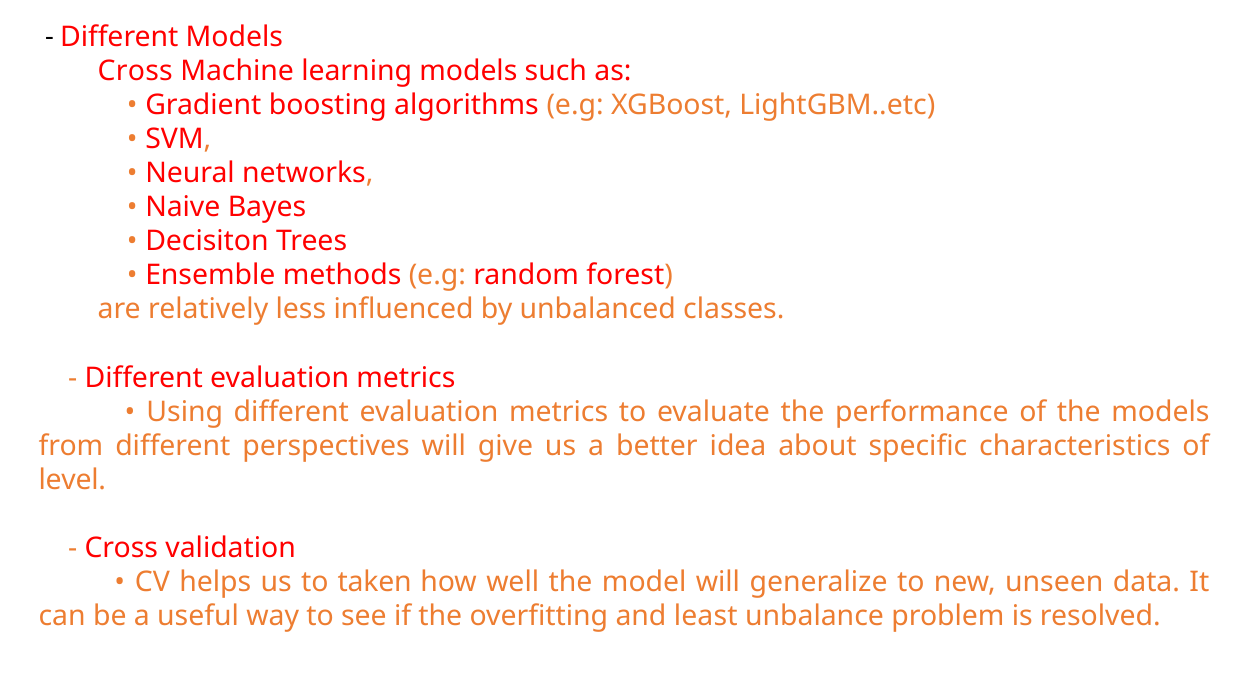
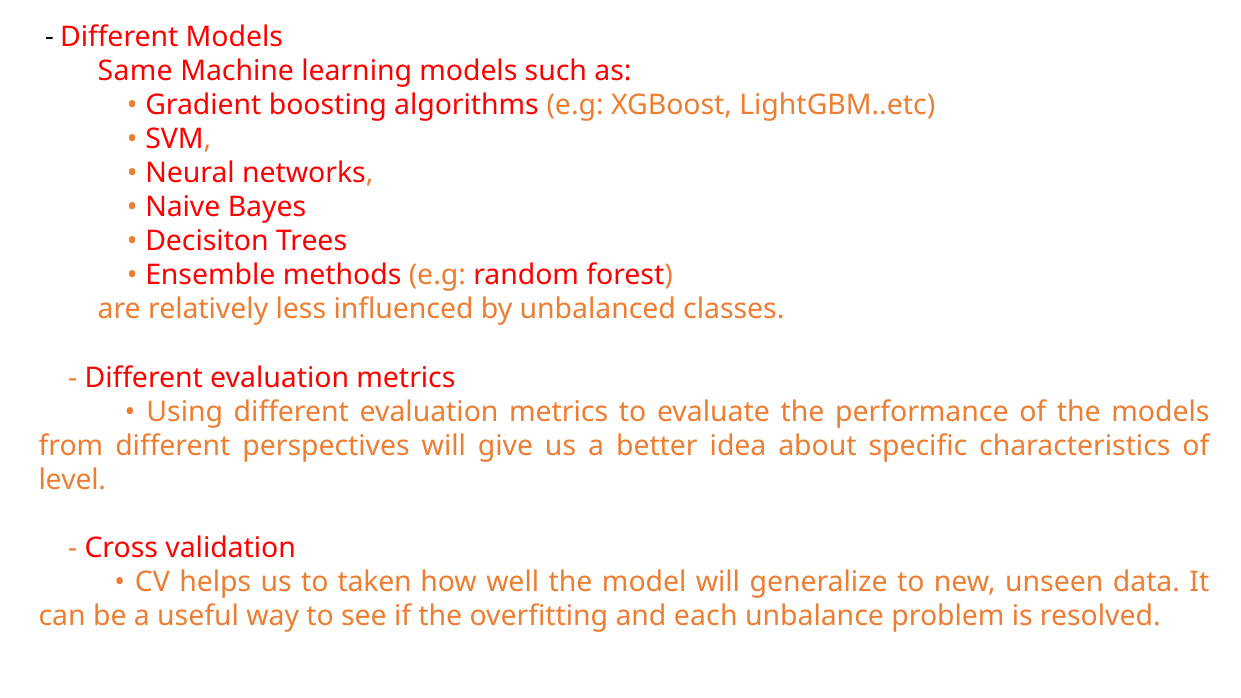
Cross at (135, 71): Cross -> Same
least: least -> each
